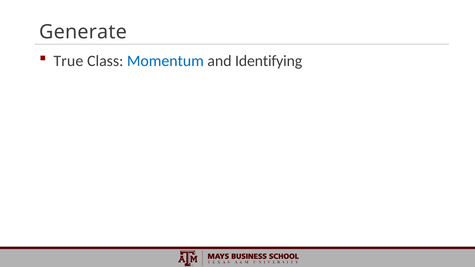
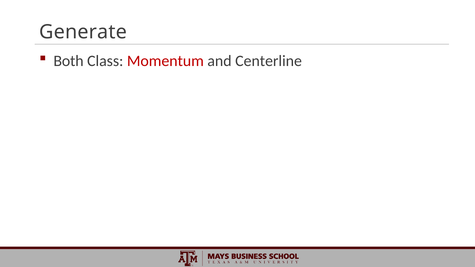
True: True -> Both
Momentum colour: blue -> red
Identifying: Identifying -> Centerline
